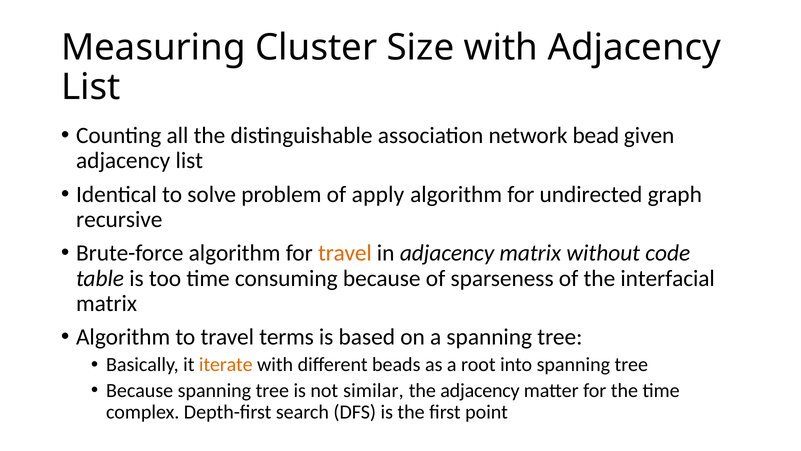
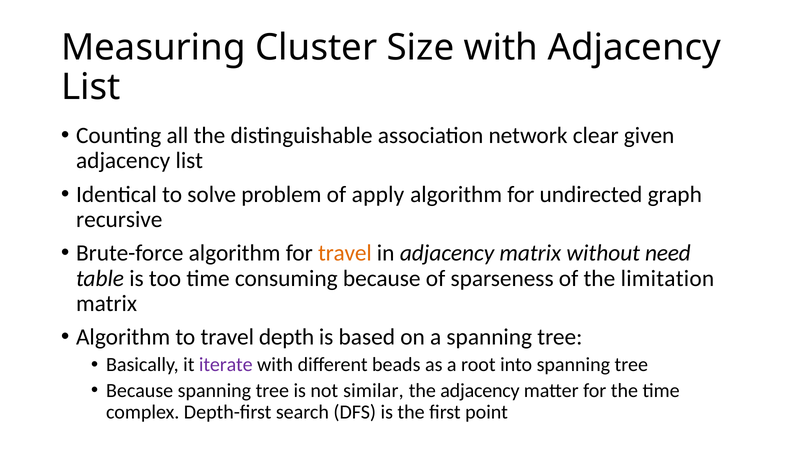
bead: bead -> clear
code: code -> need
interfacial: interfacial -> limitation
terms: terms -> depth
iterate colour: orange -> purple
